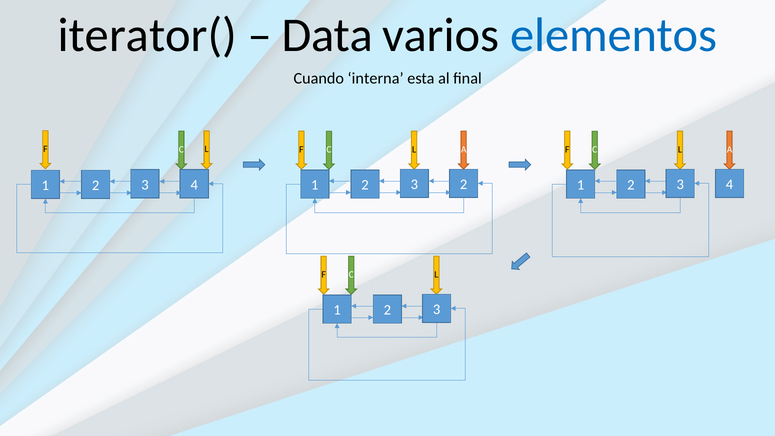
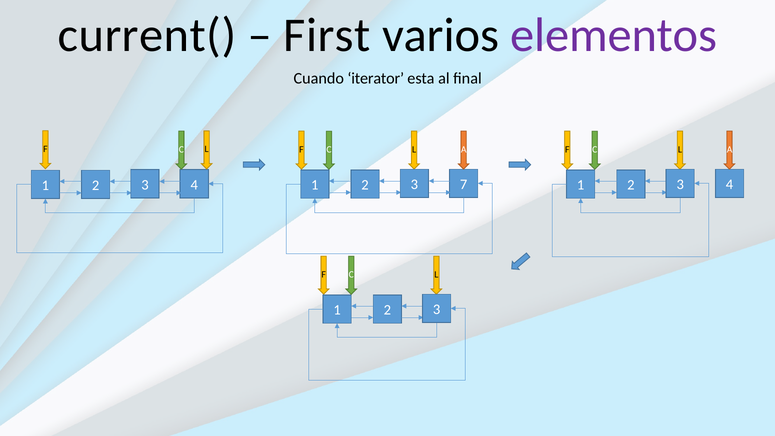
iterator(: iterator( -> current(
Data: Data -> First
elementos colour: blue -> purple
interna: interna -> iterator
3 2: 2 -> 7
